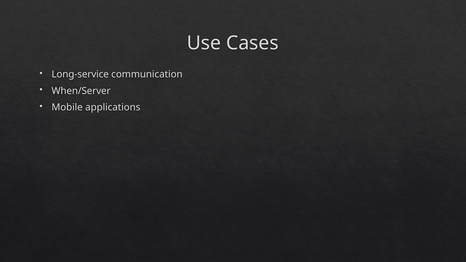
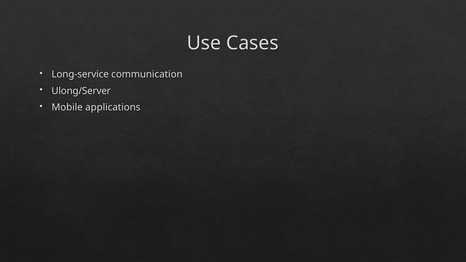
When/Server: When/Server -> Ulong/Server
